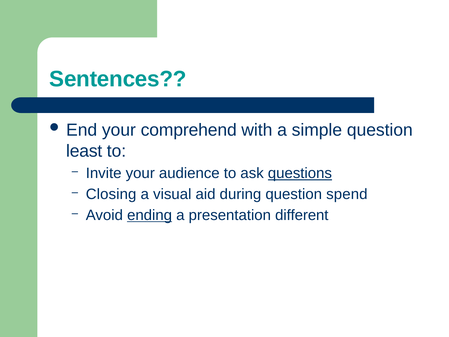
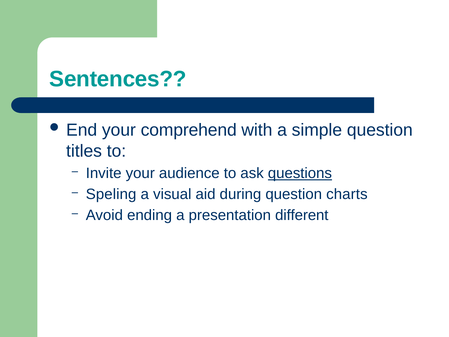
least: least -> titles
Closing: Closing -> Speling
spend: spend -> charts
ending underline: present -> none
